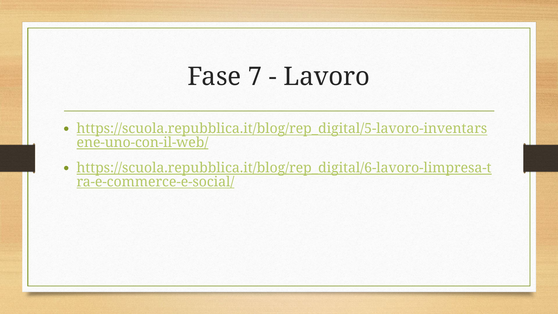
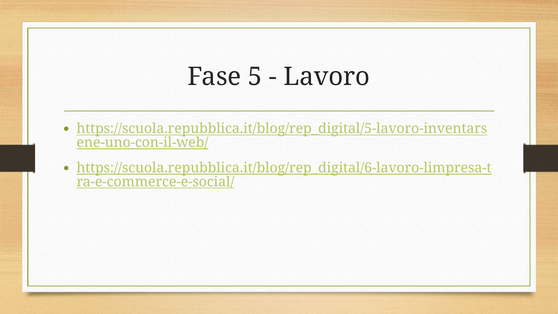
7: 7 -> 5
